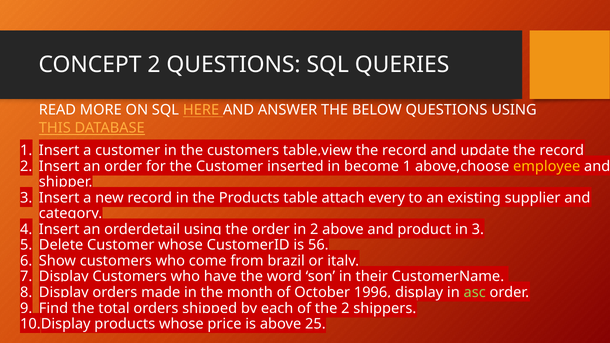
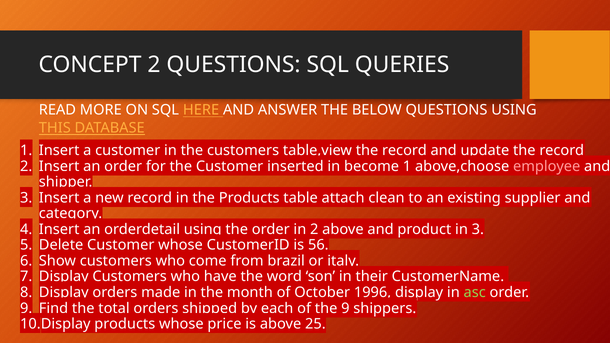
employee colour: yellow -> pink
every: every -> clean
2 at (345, 308): 2 -> 9
